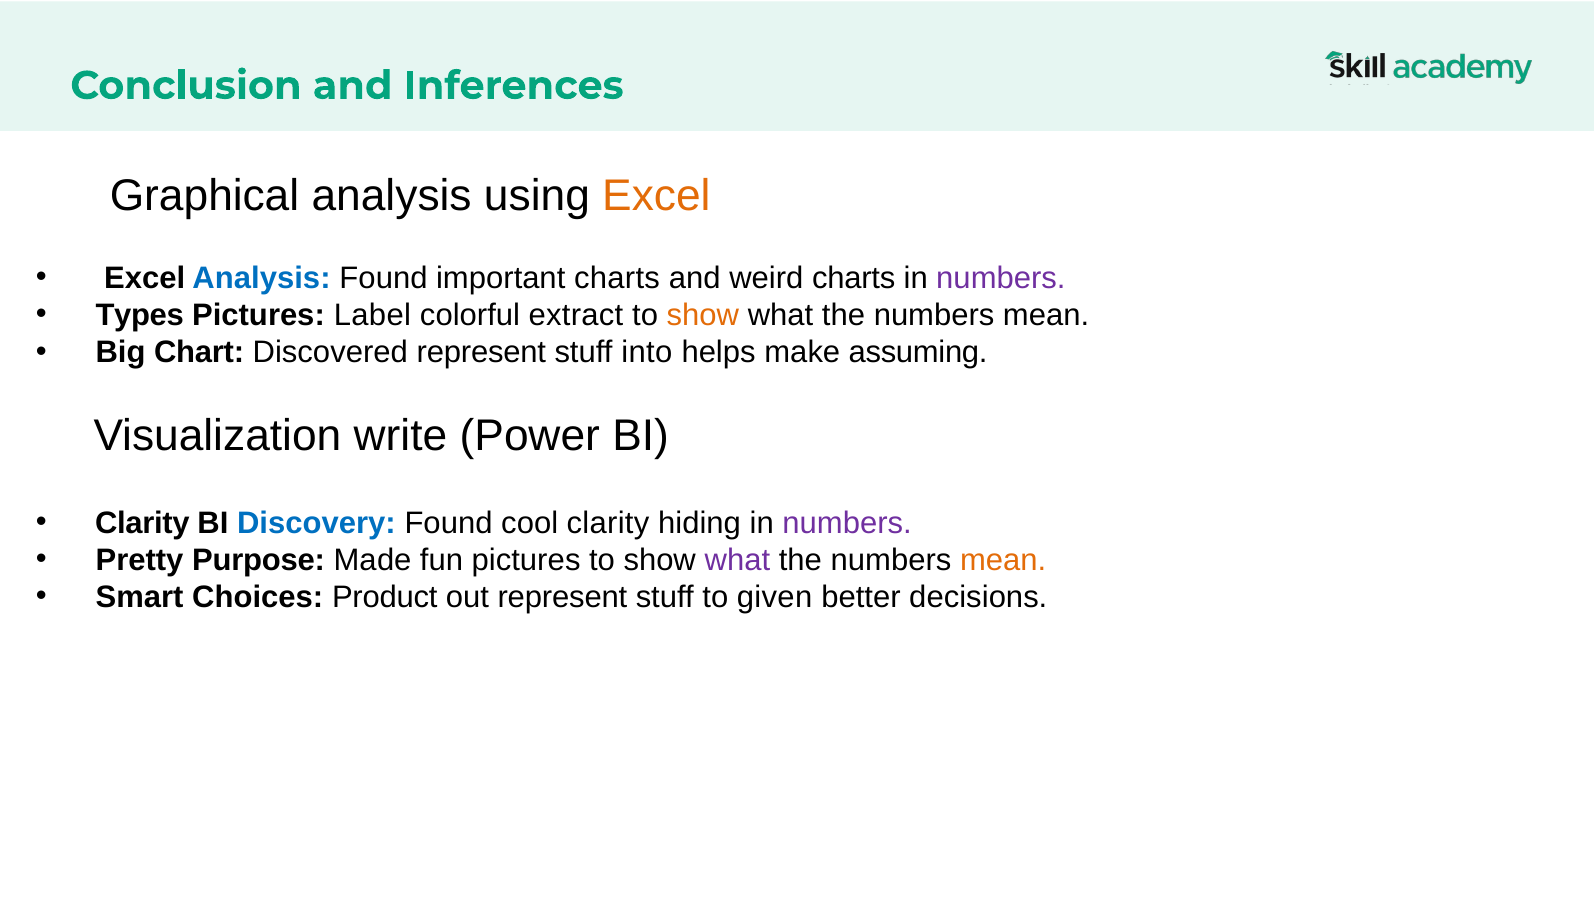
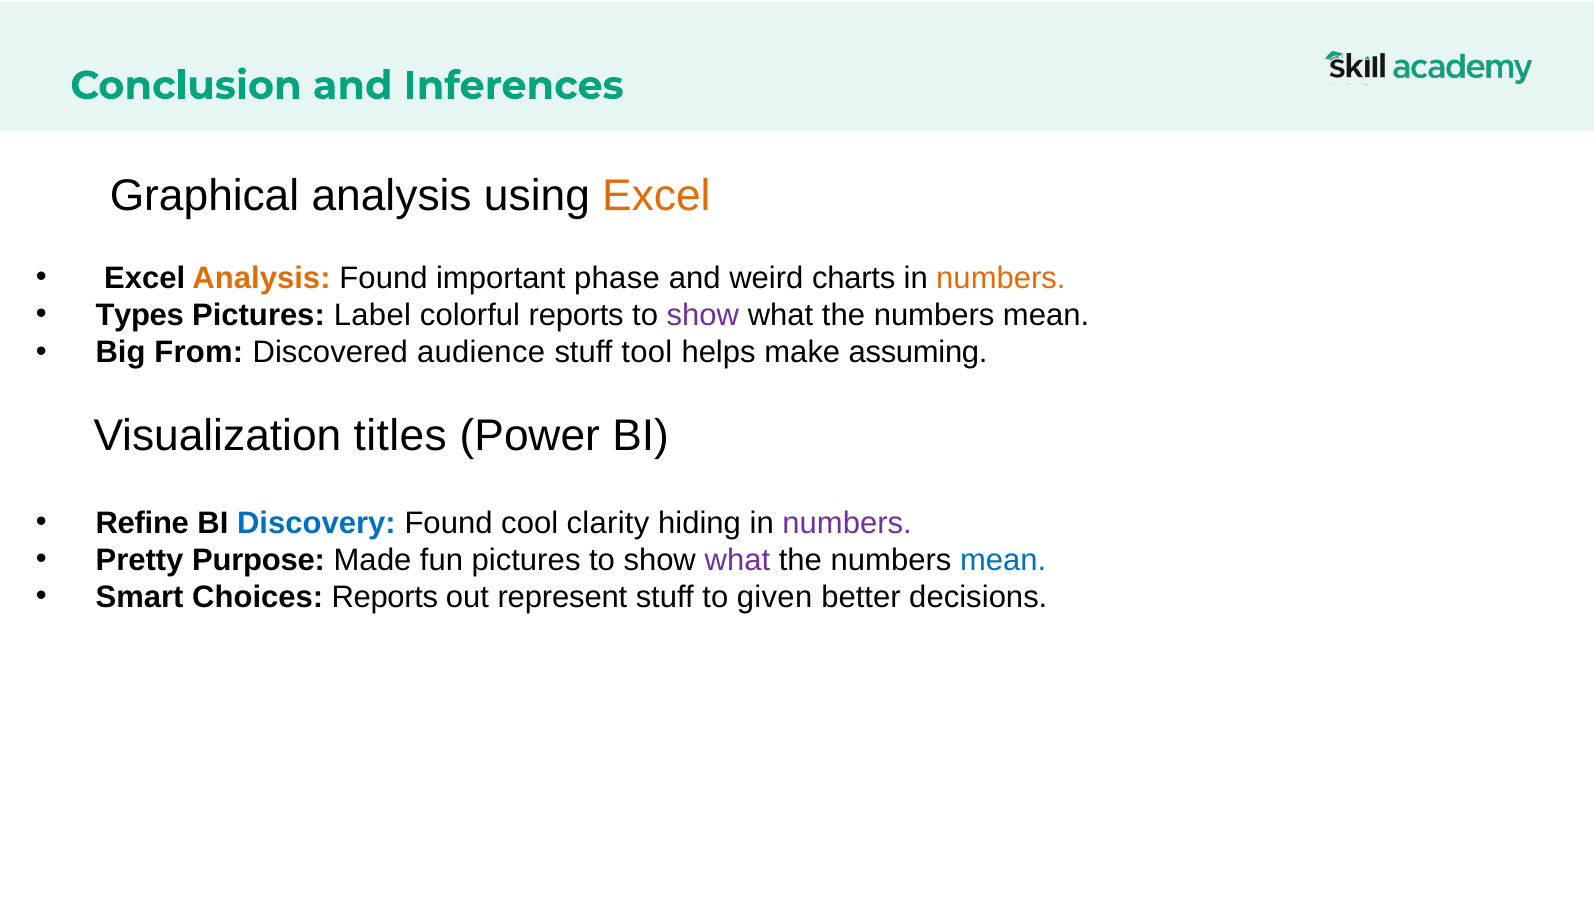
Analysis at (262, 278) colour: blue -> orange
important charts: charts -> phase
numbers at (1001, 278) colour: purple -> orange
colorful extract: extract -> reports
show at (703, 315) colour: orange -> purple
Chart: Chart -> From
Discovered represent: represent -> audience
into: into -> tool
write: write -> titles
Clarity at (142, 523): Clarity -> Refine
mean at (1003, 560) colour: orange -> blue
Choices Product: Product -> Reports
